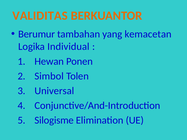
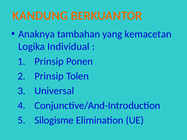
VALIDITAS: VALIDITAS -> KANDUNG
Berumur: Berumur -> Anaknya
1 Hewan: Hewan -> Prinsip
2 Simbol: Simbol -> Prinsip
